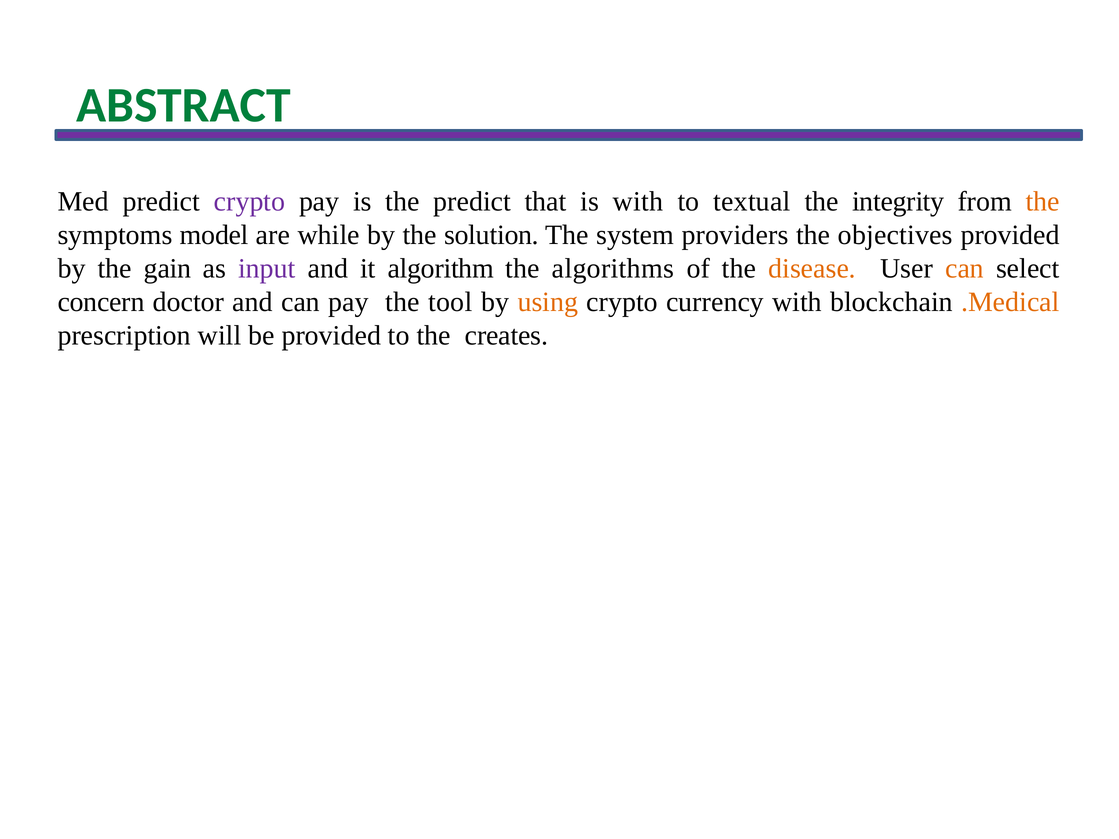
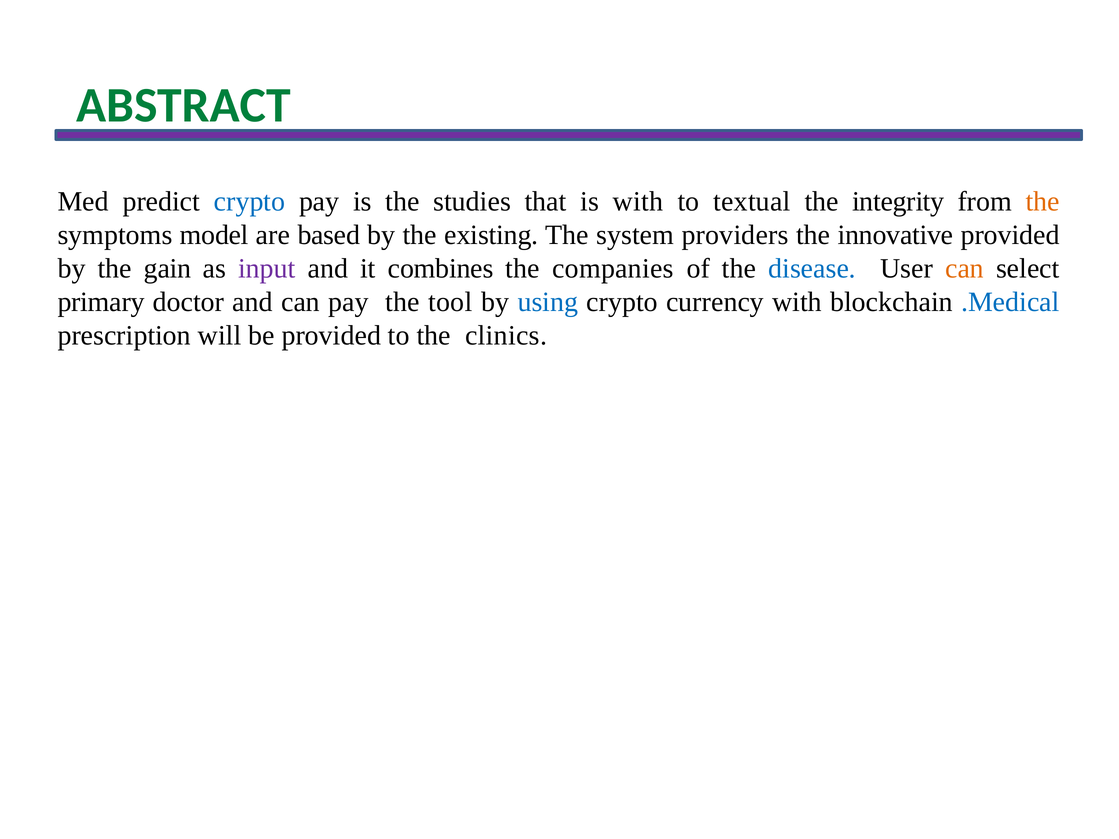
crypto at (250, 201) colour: purple -> blue
the predict: predict -> studies
while: while -> based
solution: solution -> existing
objectives: objectives -> innovative
algorithm: algorithm -> combines
algorithms: algorithms -> companies
disease colour: orange -> blue
concern: concern -> primary
using colour: orange -> blue
.Medical colour: orange -> blue
creates: creates -> clinics
